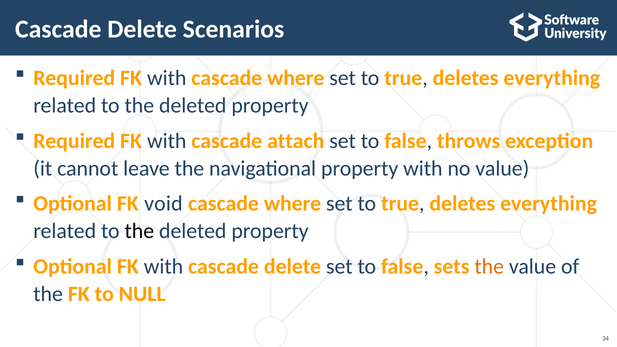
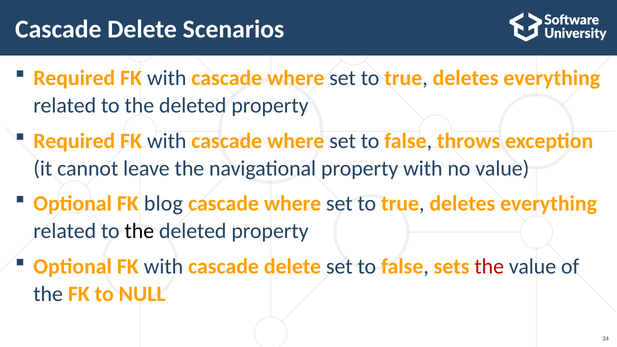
attach at (296, 141): attach -> where
void: void -> blog
the at (489, 267) colour: orange -> red
